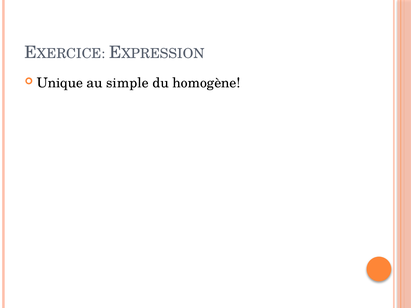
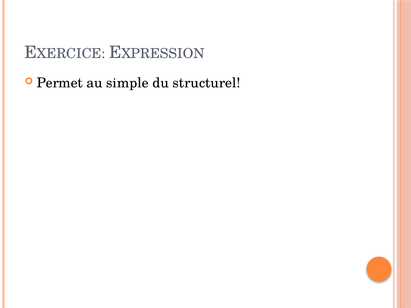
Unique: Unique -> Permet
homogène: homogène -> structurel
